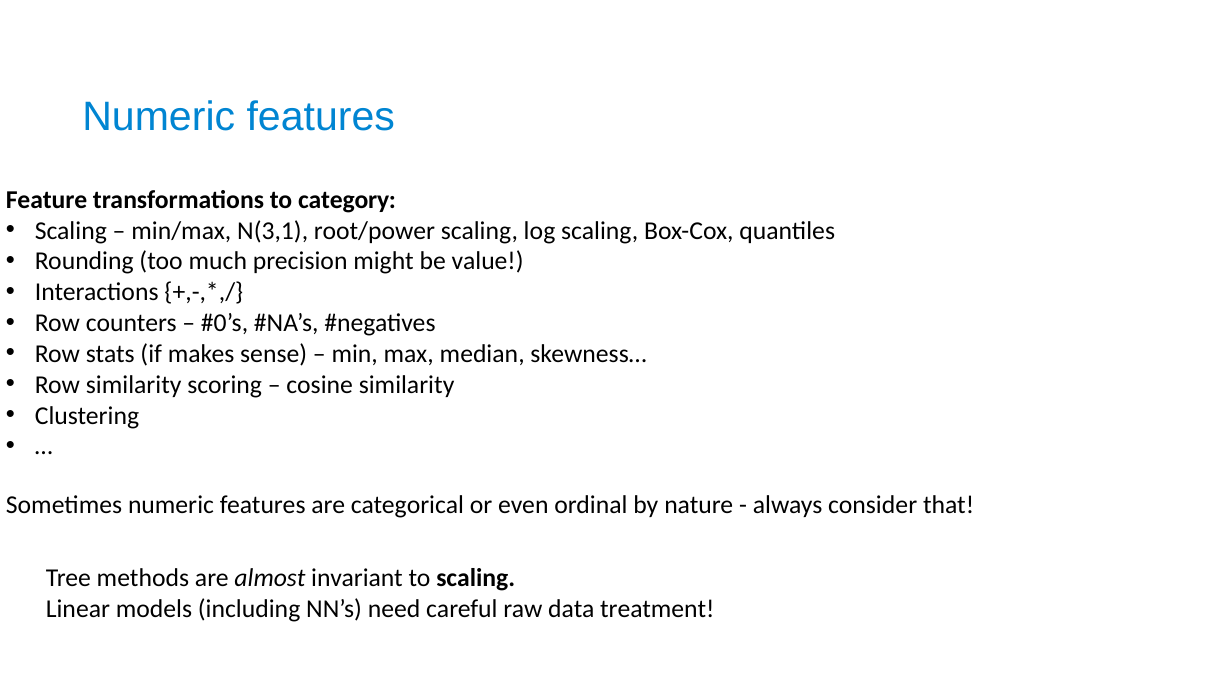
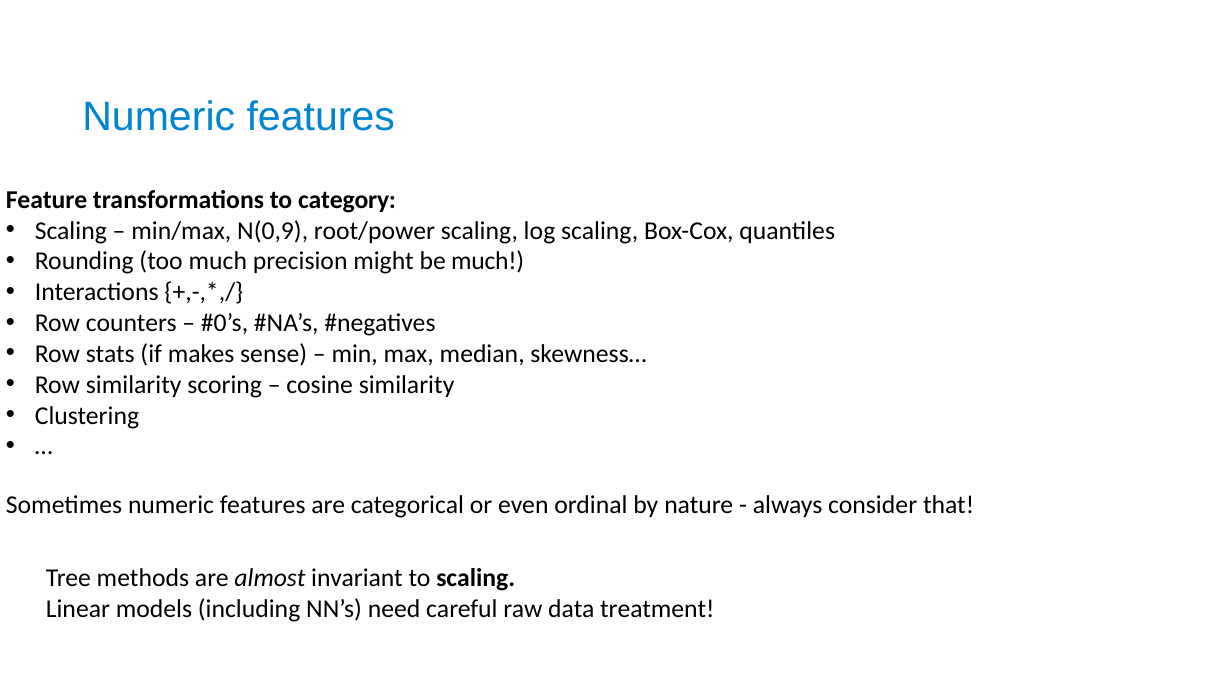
N(3,1: N(3,1 -> N(0,9
be value: value -> much
